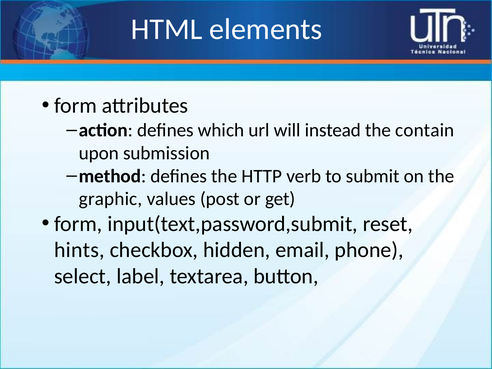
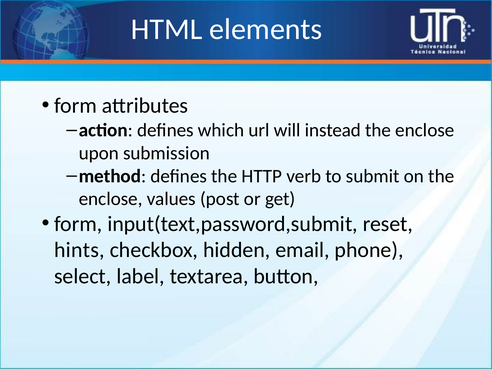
contain at (425, 130): contain -> enclose
graphic at (111, 199): graphic -> enclose
